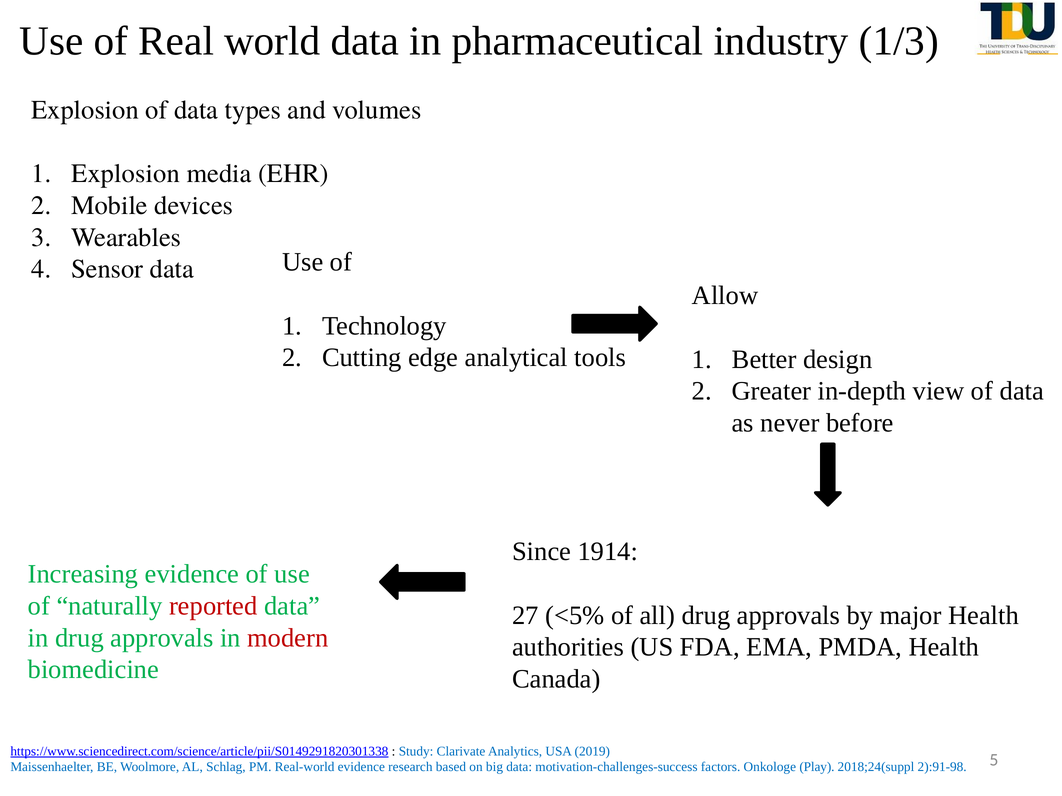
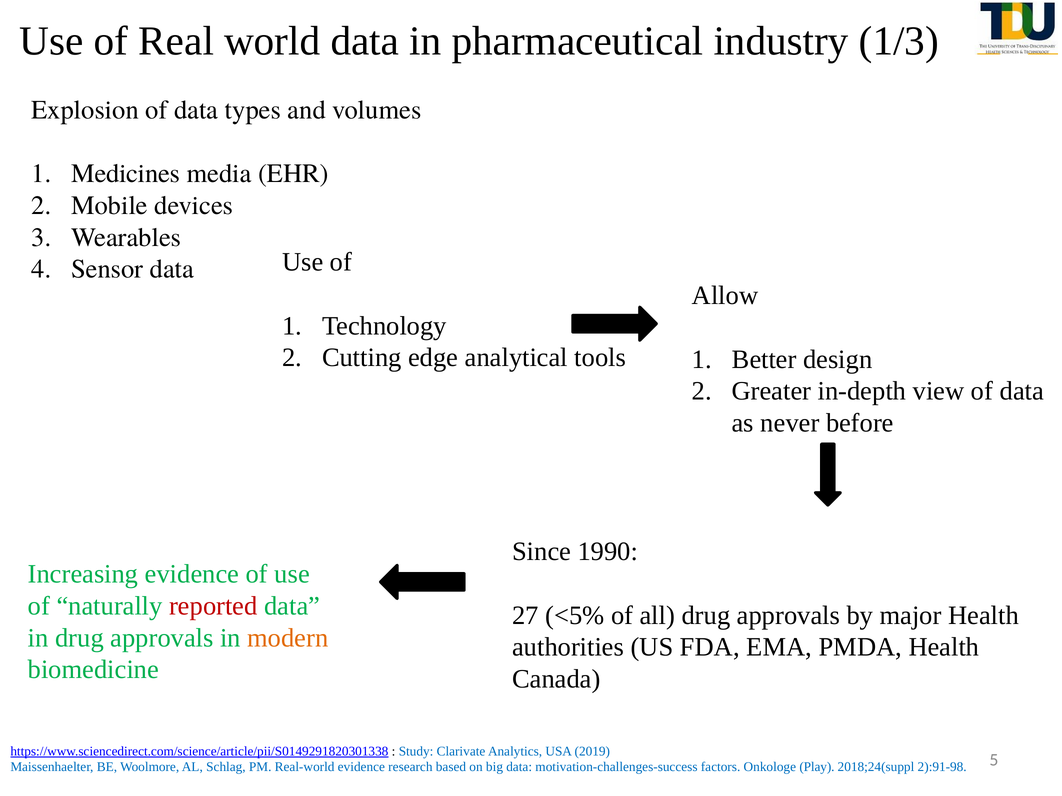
Explosion at (125, 174): Explosion -> Medicines
1914: 1914 -> 1990
modern colour: red -> orange
